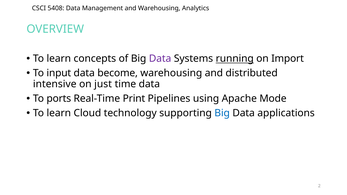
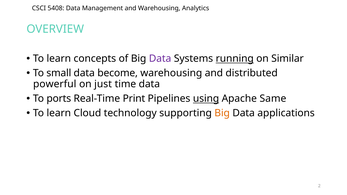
Import: Import -> Similar
input: input -> small
intensive: intensive -> powerful
using underline: none -> present
Mode: Mode -> Same
Big at (222, 113) colour: blue -> orange
